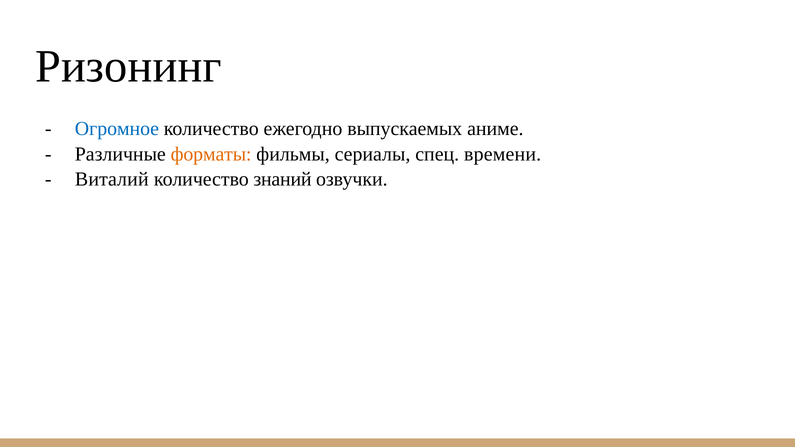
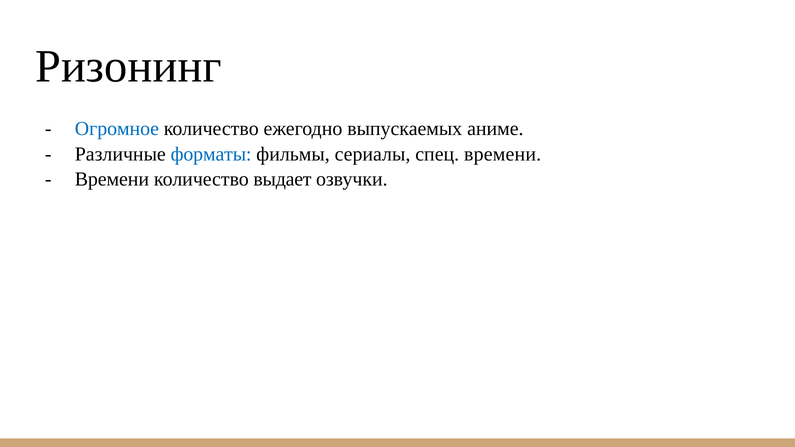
форматы colour: orange -> blue
Виталий at (112, 180): Виталий -> Времени
знаний: знаний -> выдает
